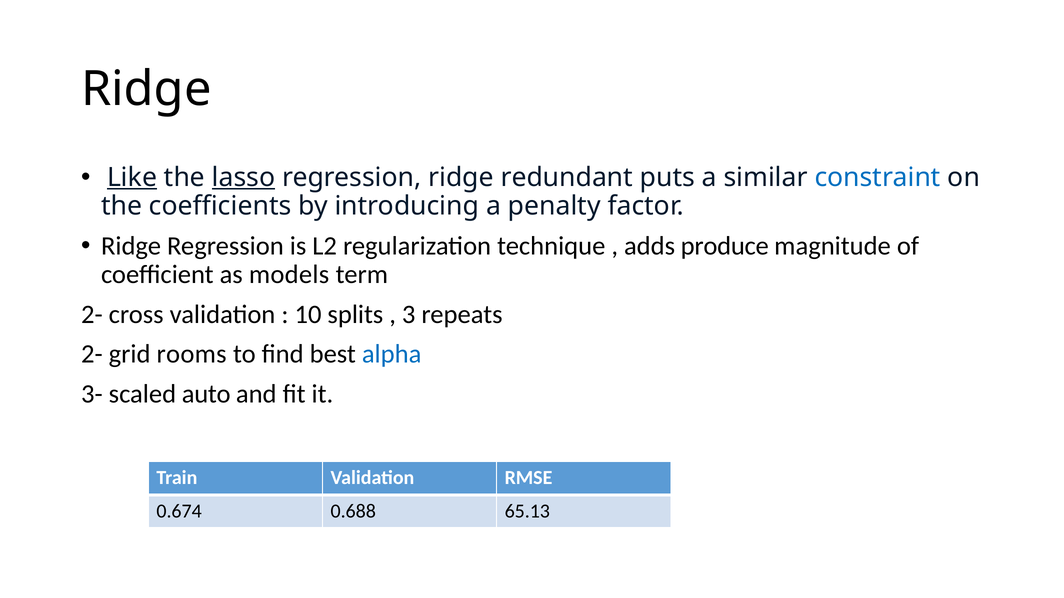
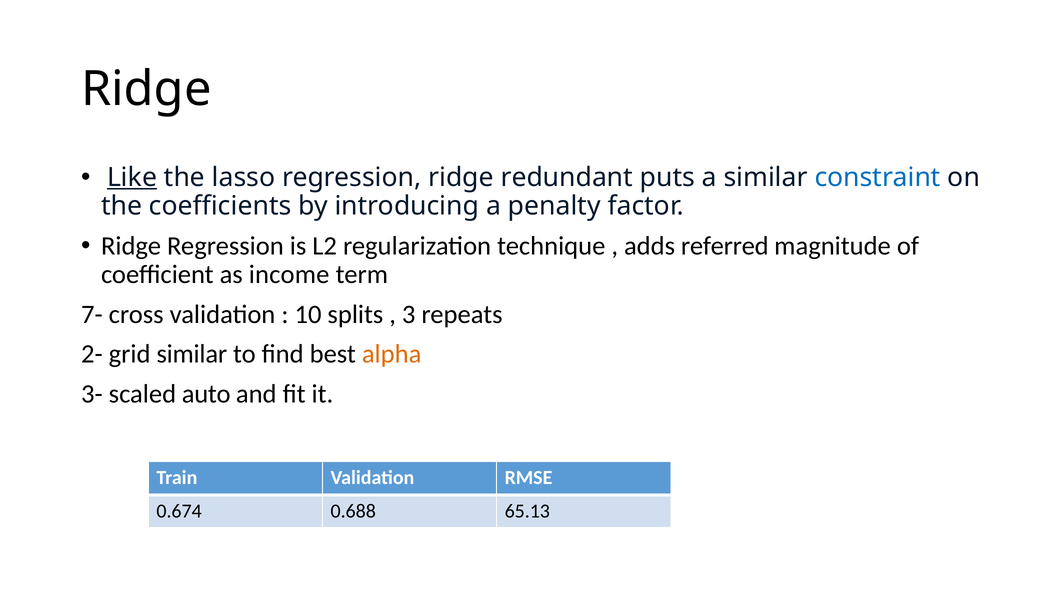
lasso underline: present -> none
produce: produce -> referred
models: models -> income
2- at (92, 315): 2- -> 7-
grid rooms: rooms -> similar
alpha colour: blue -> orange
